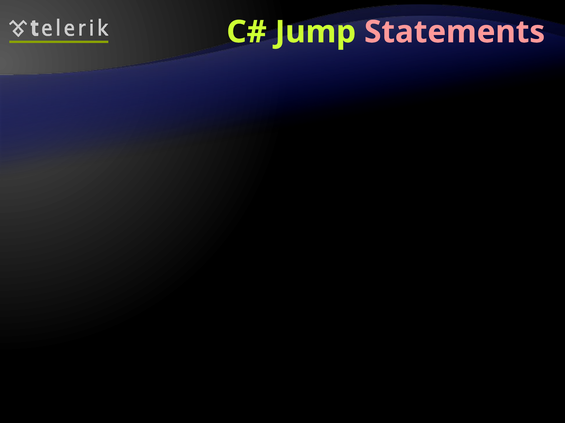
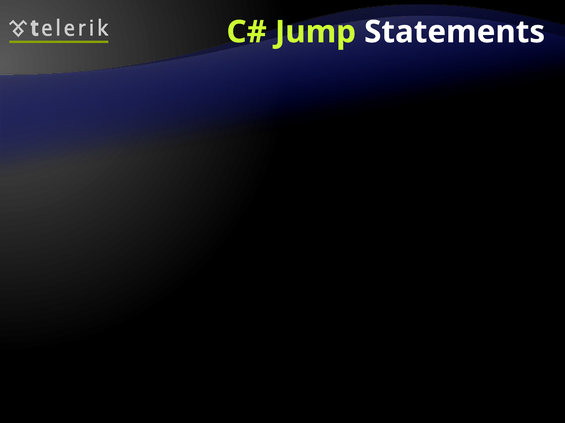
Statements at (455, 32) colour: pink -> white
